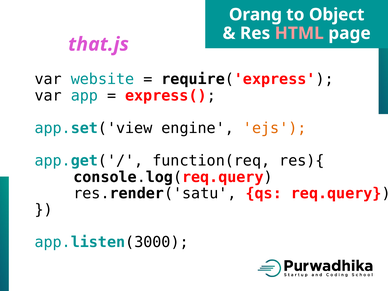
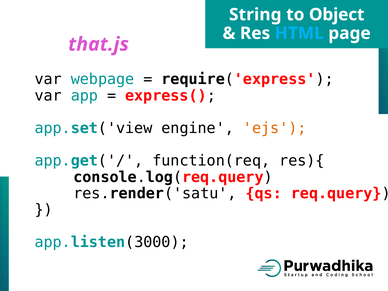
Orang: Orang -> String
HTML colour: pink -> light blue
website: website -> webpage
